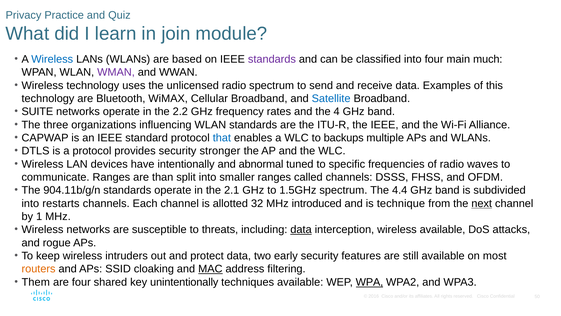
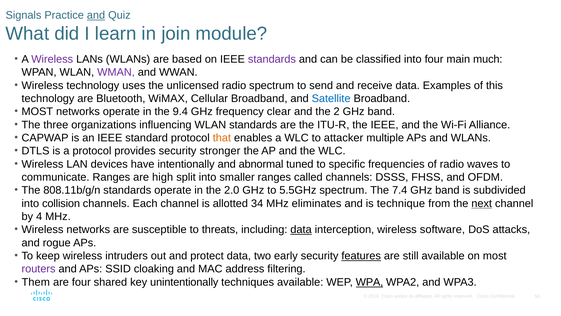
Privacy: Privacy -> Signals
and at (96, 15) underline: none -> present
Wireless at (52, 59) colour: blue -> purple
SUITE at (37, 112): SUITE -> MOST
2.2: 2.2 -> 9.4
rates: rates -> clear
4: 4 -> 2
that colour: blue -> orange
backups: backups -> attacker
than: than -> high
904.11b/g/n: 904.11b/g/n -> 808.11b/g/n
2.1: 2.1 -> 2.0
1.5GHz: 1.5GHz -> 5.5GHz
4.4: 4.4 -> 7.4
restarts: restarts -> collision
32: 32 -> 34
introduced: introduced -> eliminates
1: 1 -> 4
wireless available: available -> software
features underline: none -> present
routers colour: orange -> purple
MAC underline: present -> none
